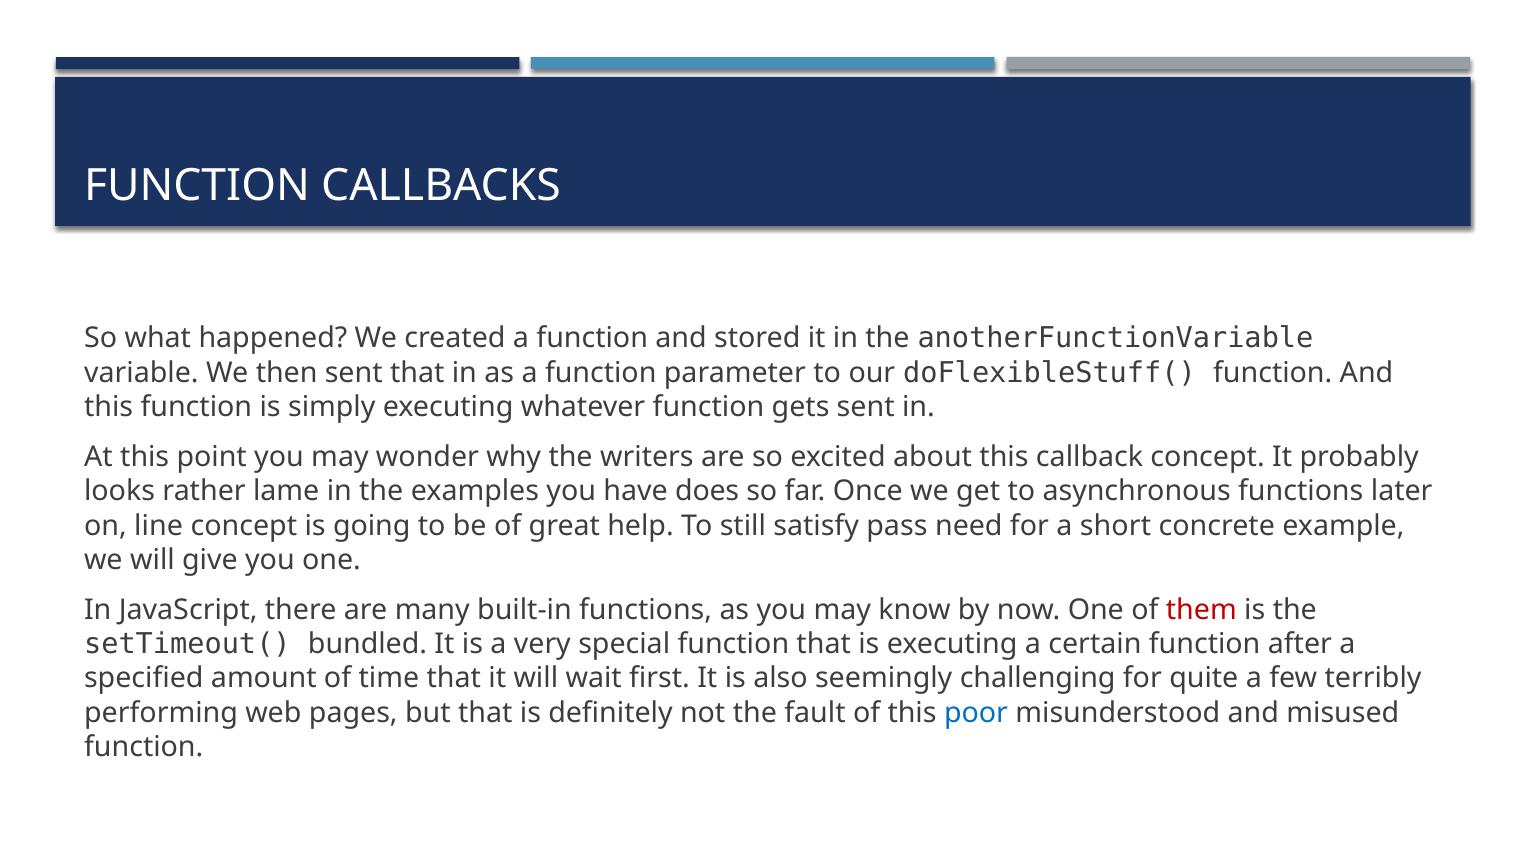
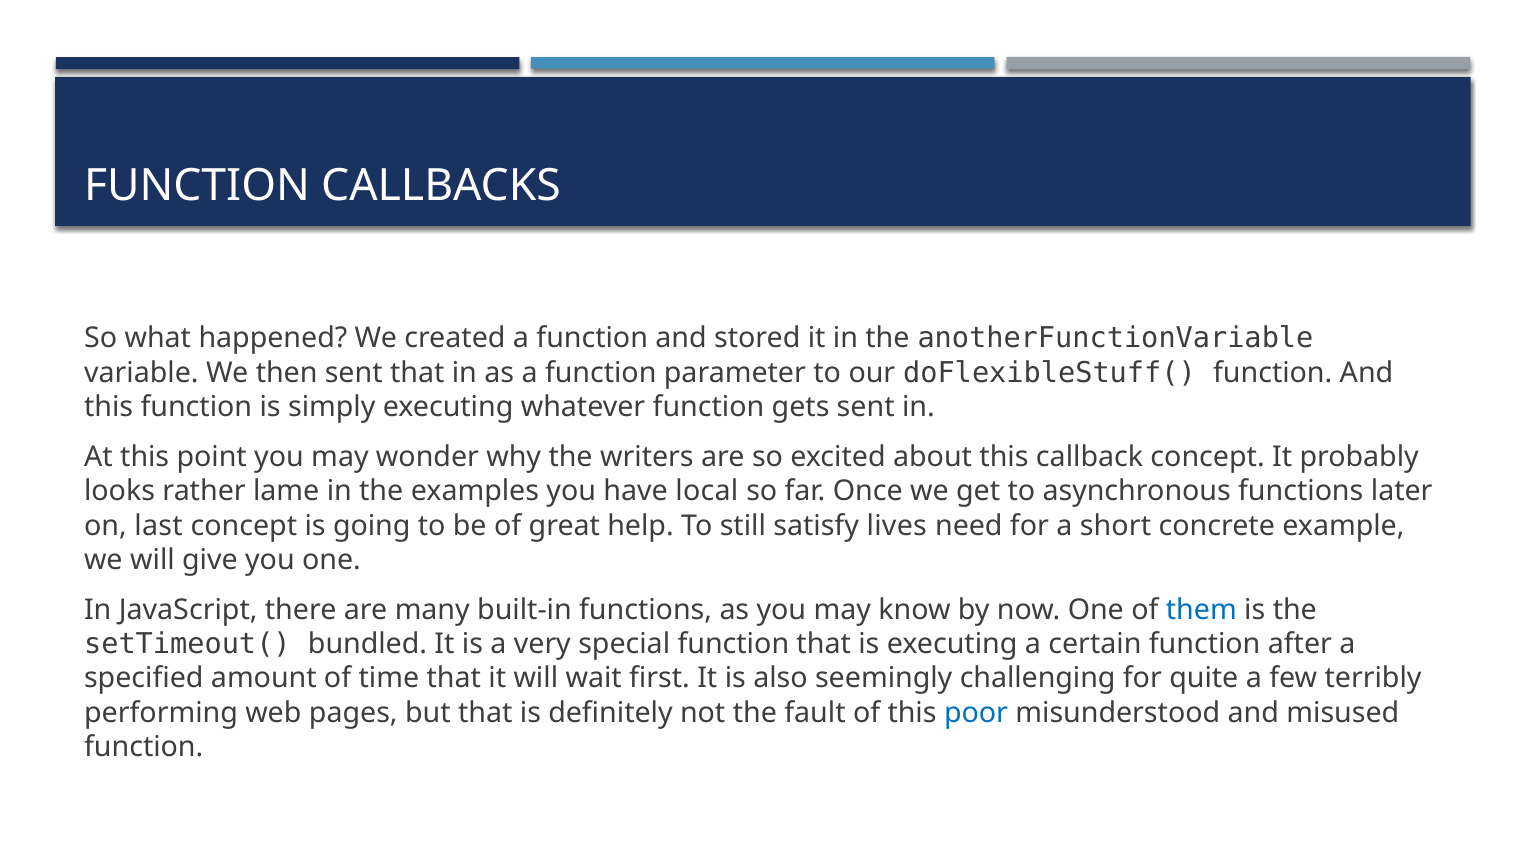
does: does -> local
line: line -> last
pass: pass -> lives
them colour: red -> blue
